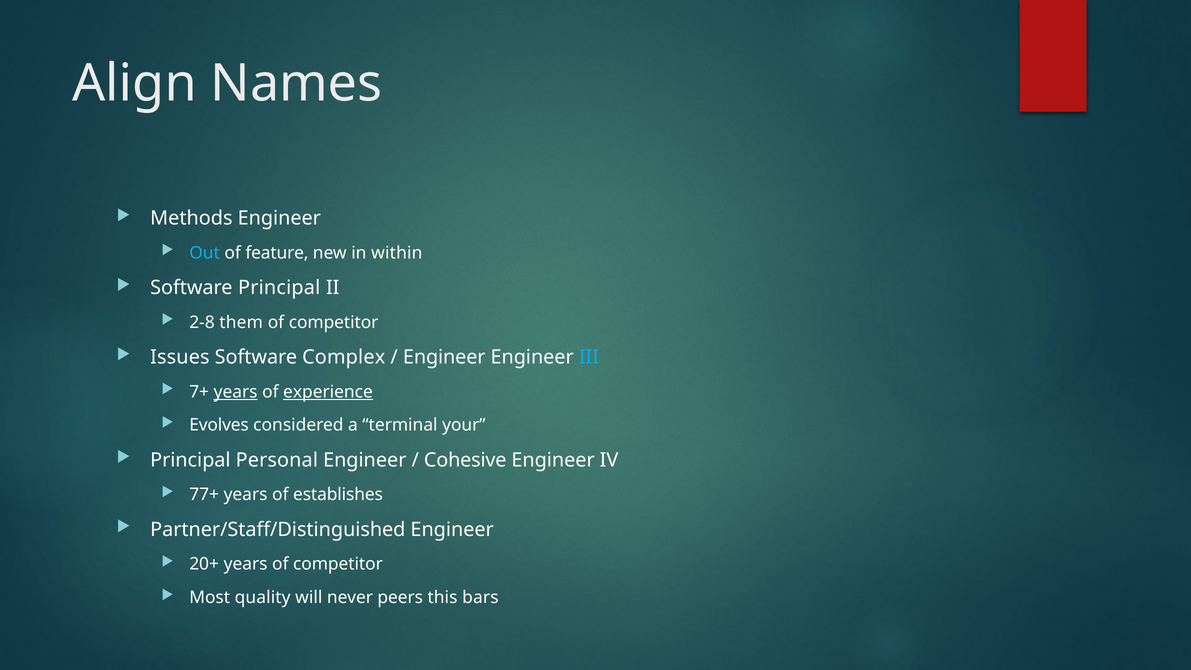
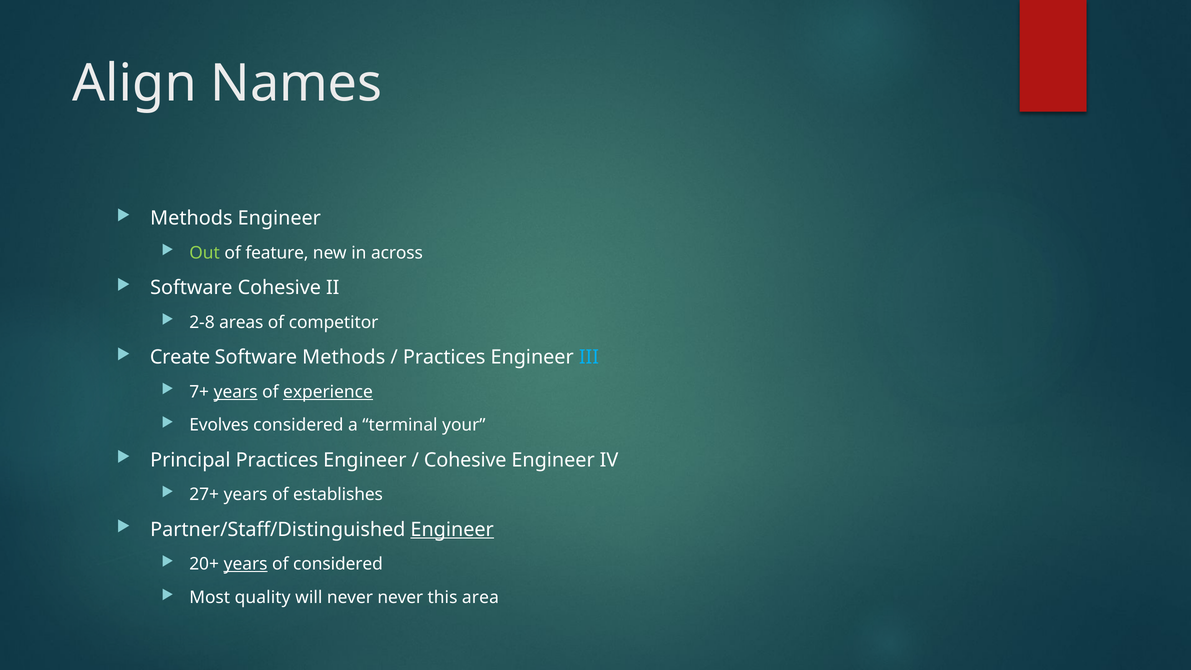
Out colour: light blue -> light green
within: within -> across
Software Principal: Principal -> Cohesive
them: them -> areas
Issues: Issues -> Create
Software Complex: Complex -> Methods
Engineer at (444, 357): Engineer -> Practices
Principal Personal: Personal -> Practices
77+: 77+ -> 27+
Engineer at (452, 530) underline: none -> present
years at (246, 564) underline: none -> present
competitor at (338, 564): competitor -> considered
never peers: peers -> never
bars: bars -> area
